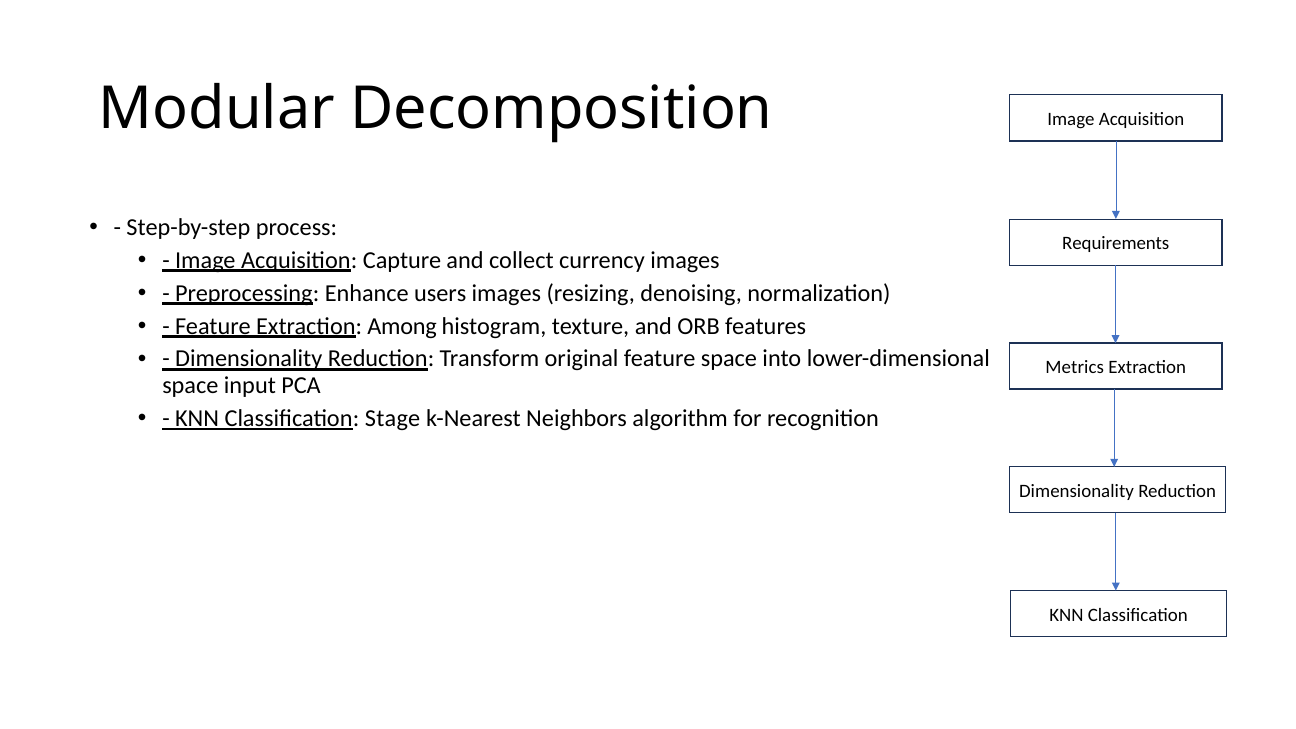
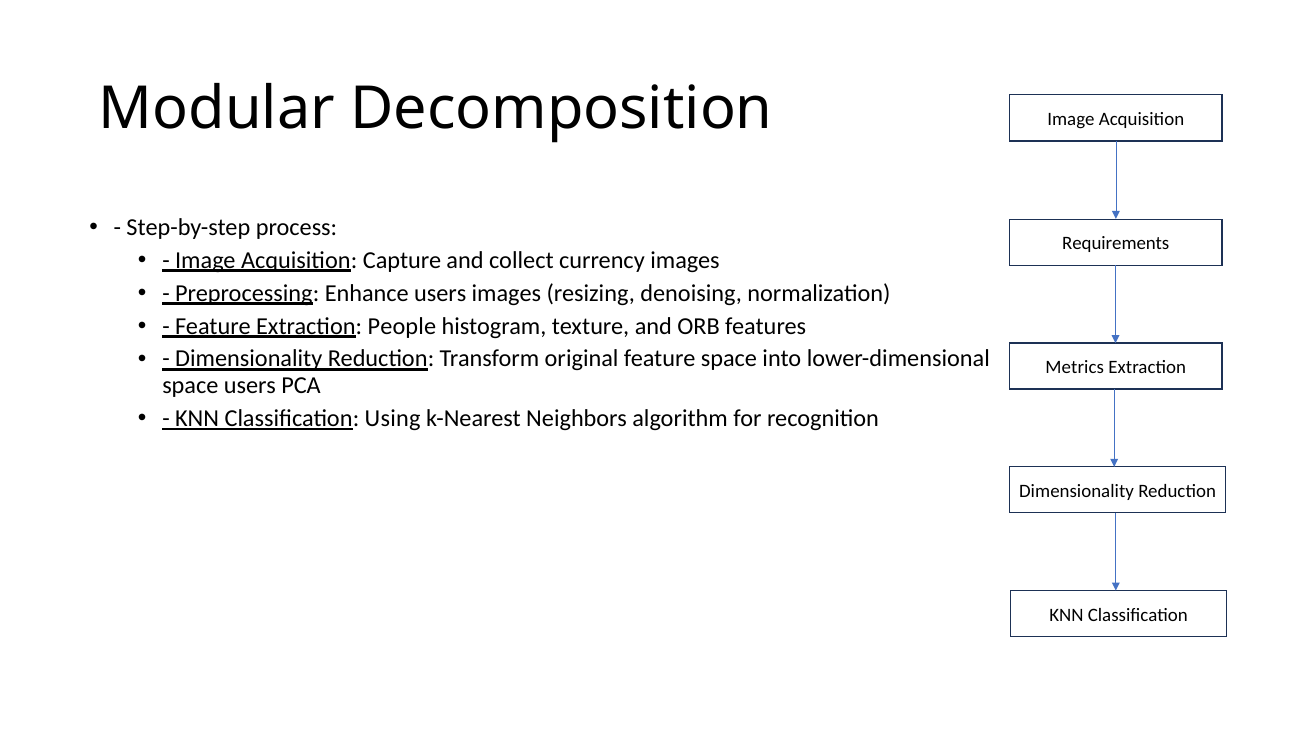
Among: Among -> People
space input: input -> users
Stage: Stage -> Using
